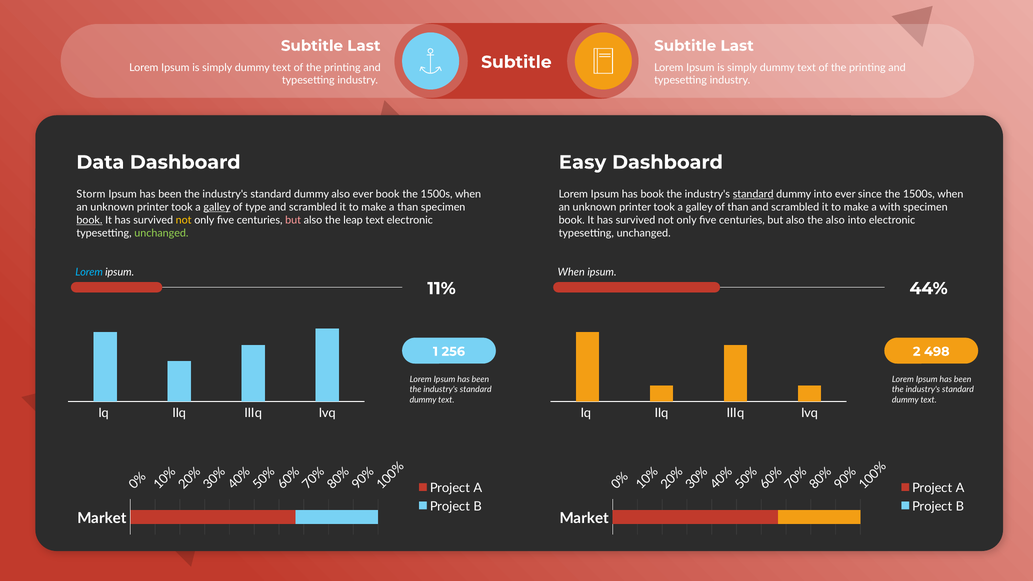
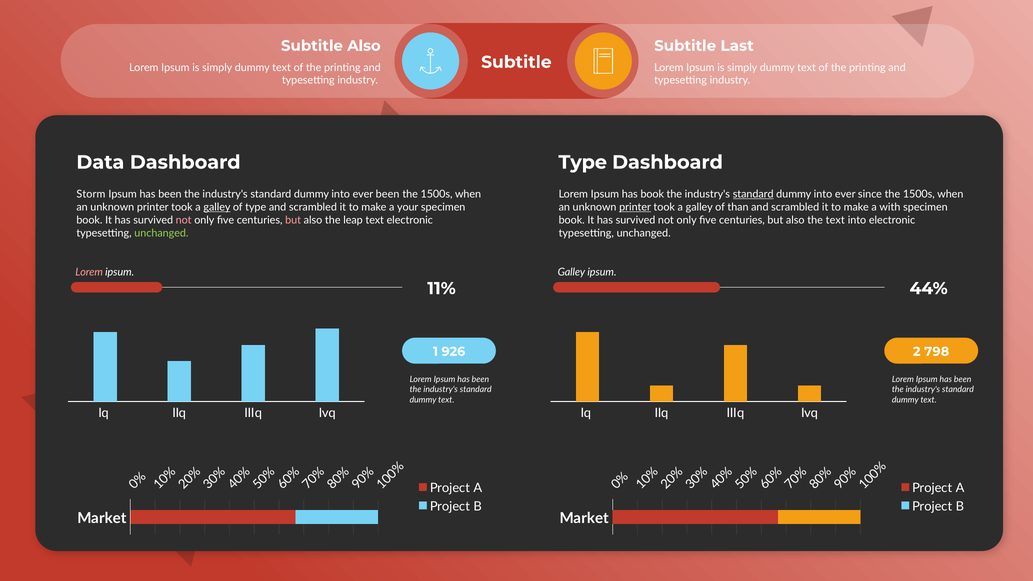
Last at (364, 46): Last -> Also
Easy at (583, 162): Easy -> Type
also at (341, 194): also -> into
ever book: book -> been
a than: than -> your
printer at (635, 207) underline: none -> present
book at (89, 220) underline: present -> none
not at (184, 220) colour: yellow -> pink
the also: also -> text
Lorem at (89, 272) colour: light blue -> pink
When at (571, 272): When -> Galley
256: 256 -> 926
498: 498 -> 798
